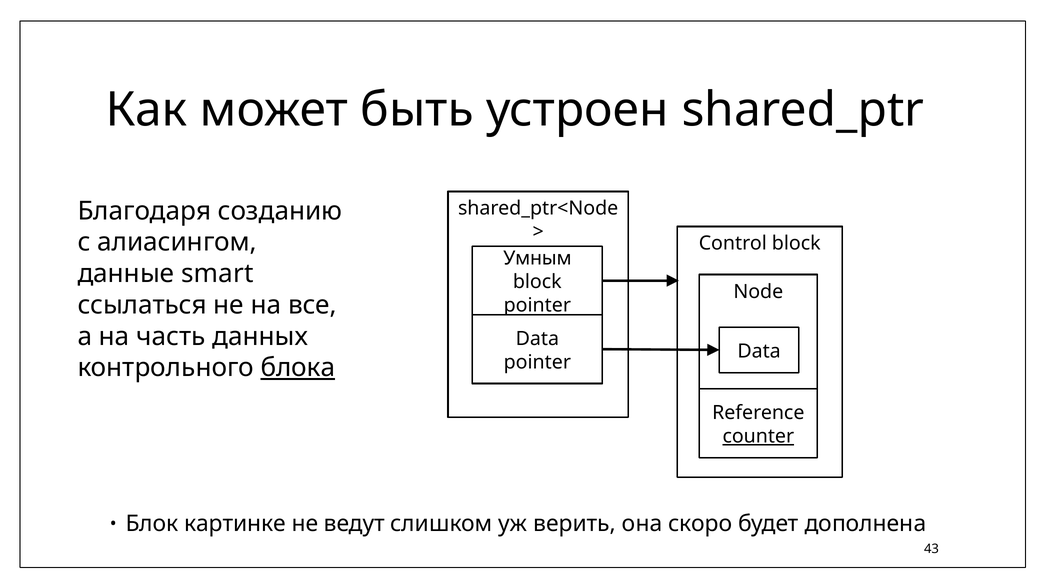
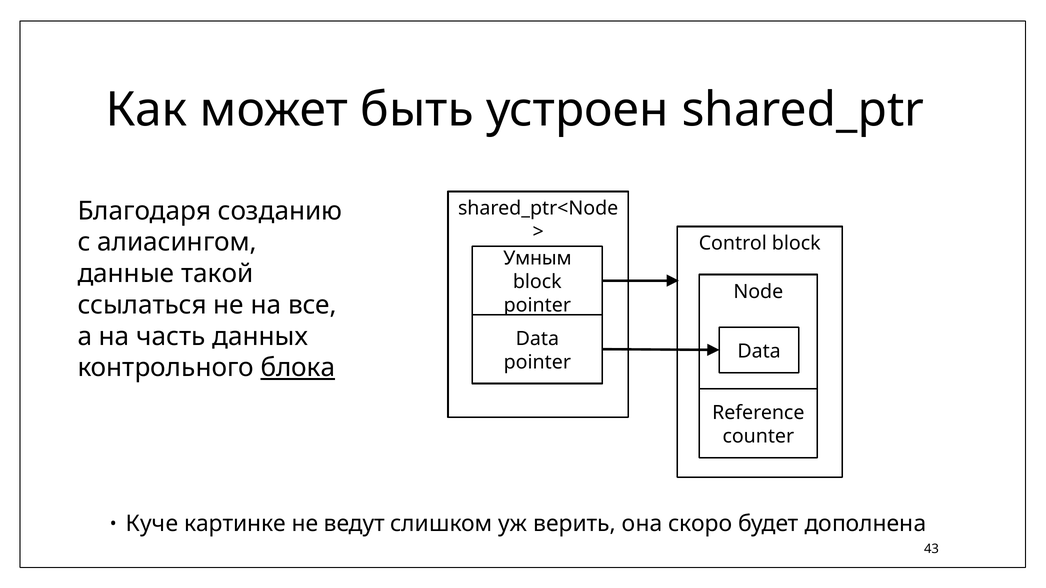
smart: smart -> такой
counter underline: present -> none
Блок: Блок -> Куче
